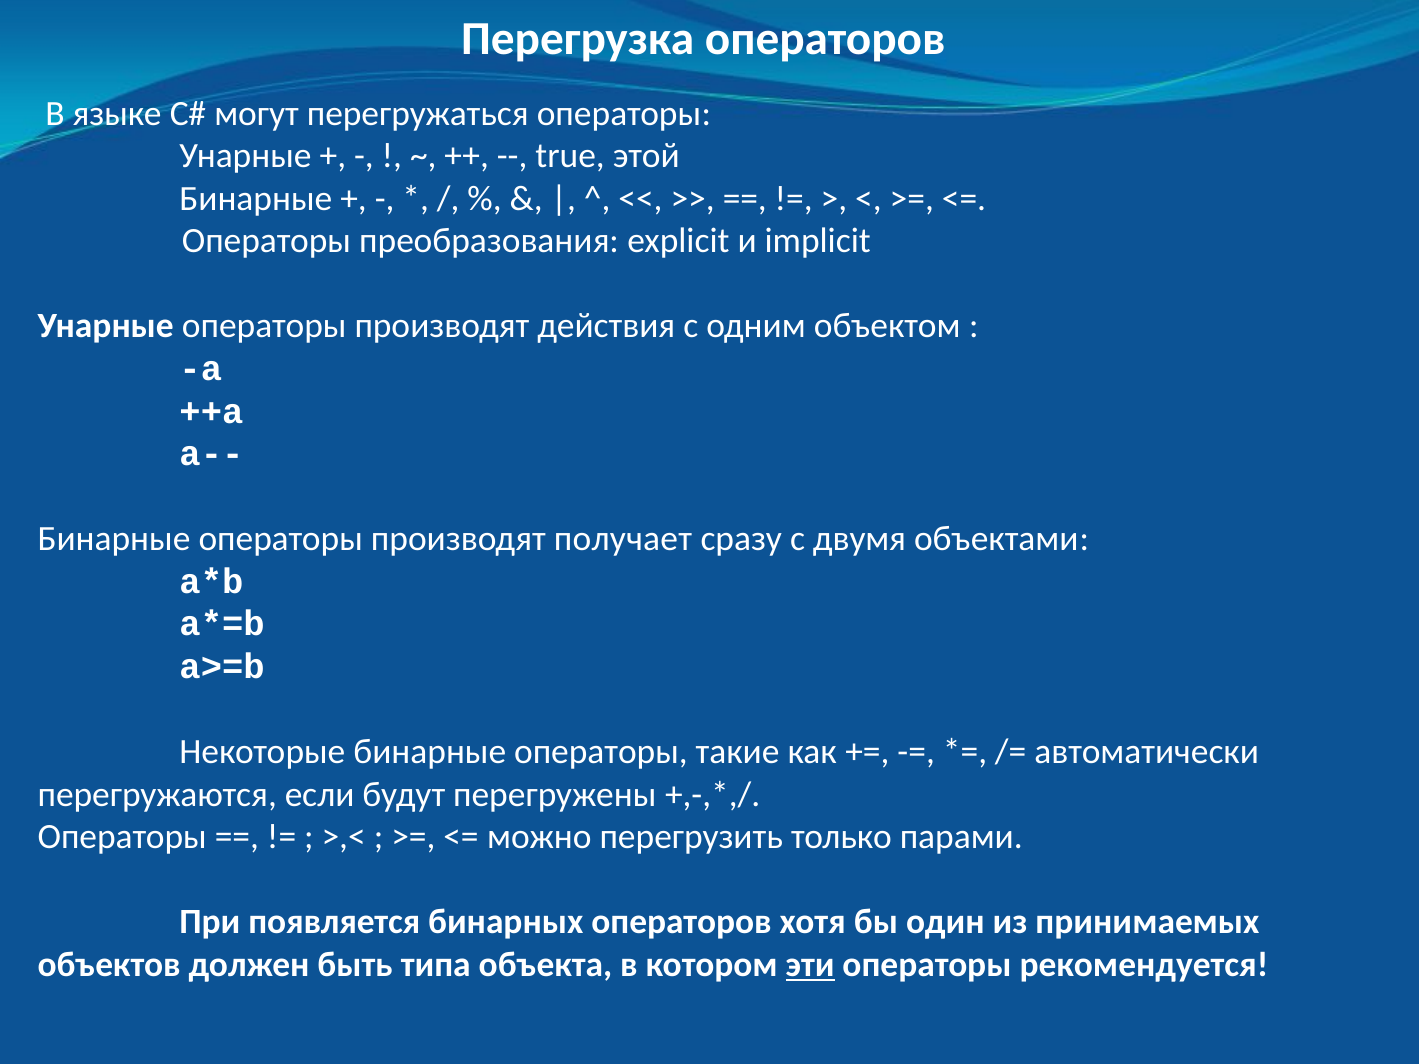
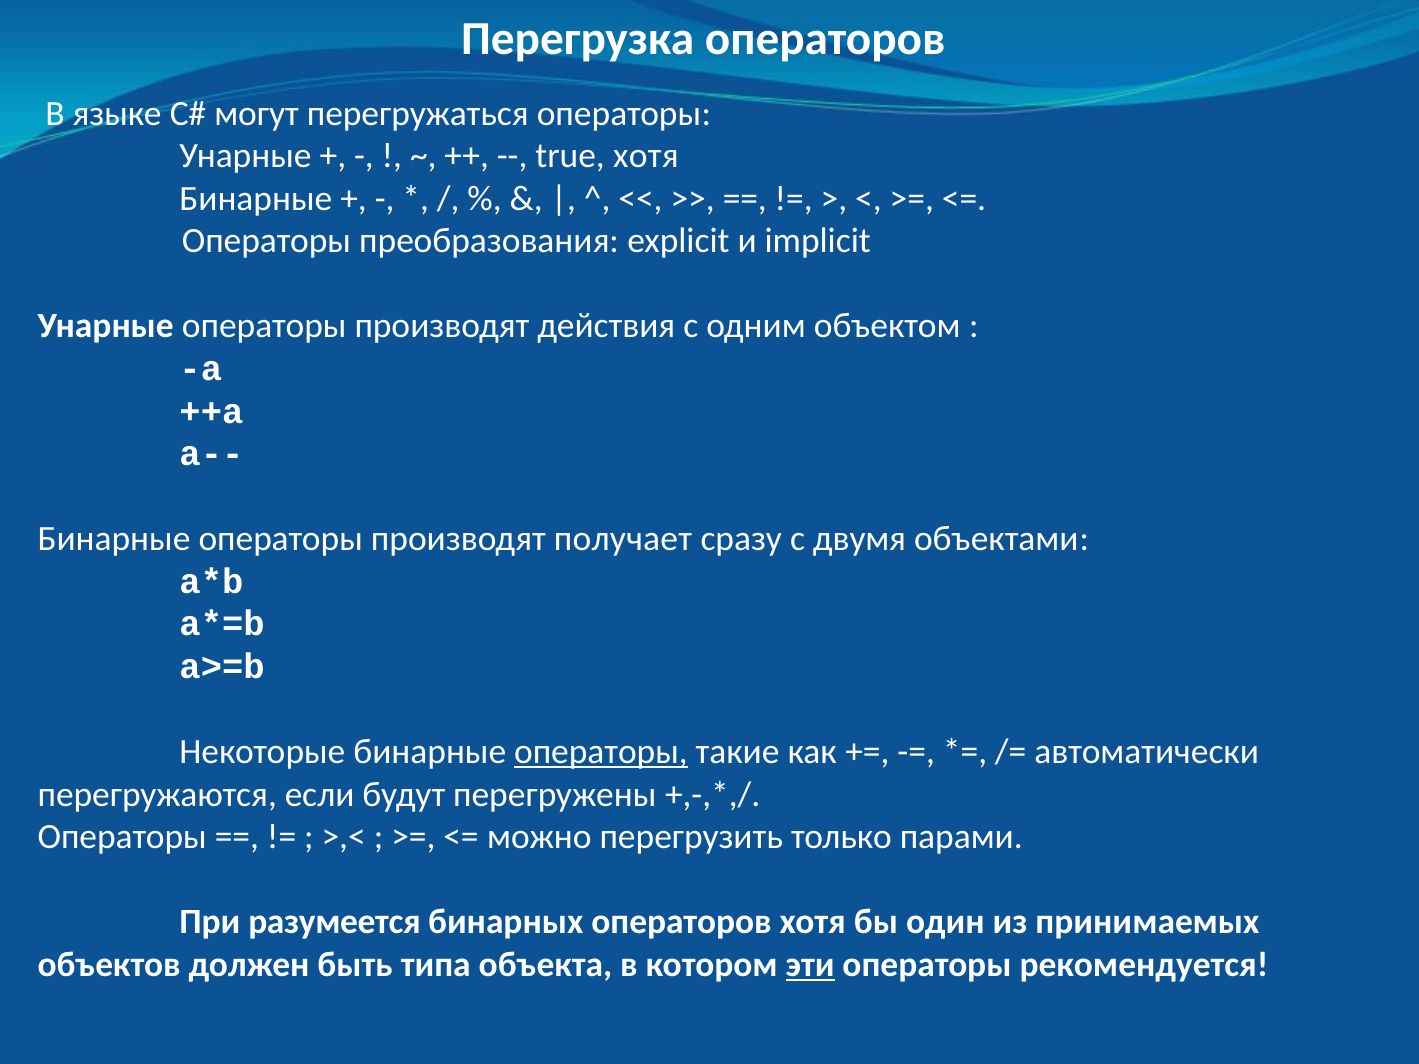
true этой: этой -> хотя
операторы at (601, 752) underline: none -> present
появляется: появляется -> разумеется
